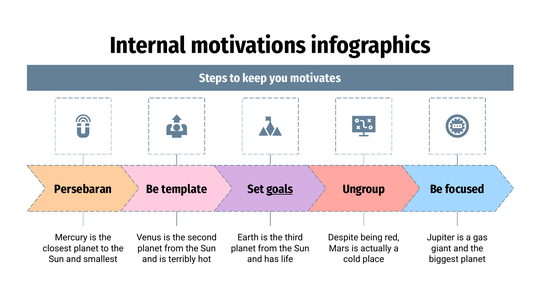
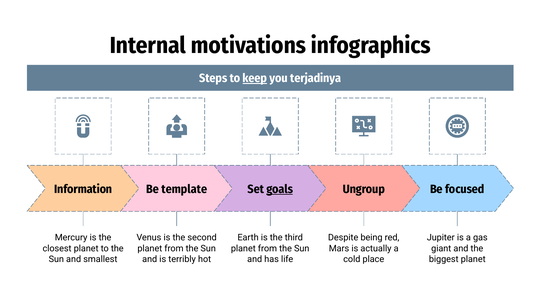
keep underline: none -> present
motivates: motivates -> terjadinya
Persebaran: Persebaran -> Information
